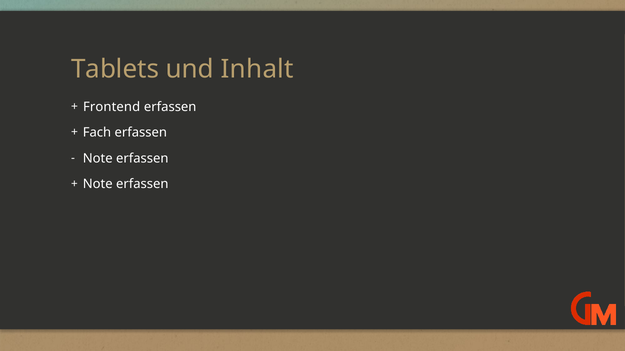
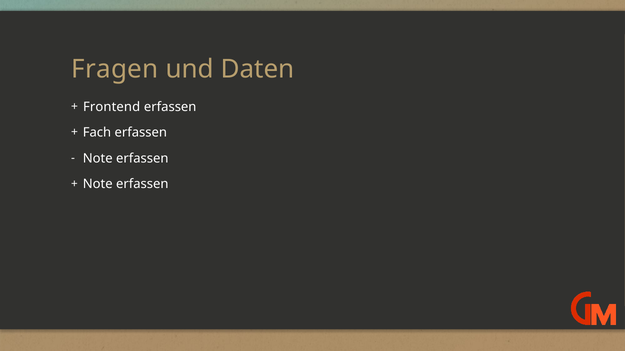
Tablets: Tablets -> Fragen
Inhalt: Inhalt -> Daten
